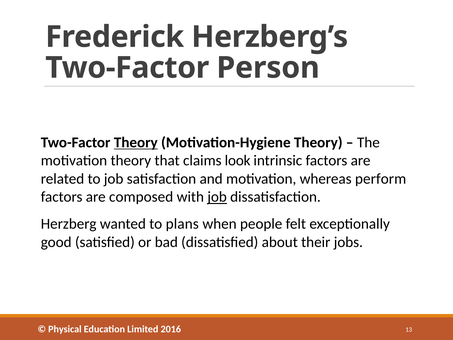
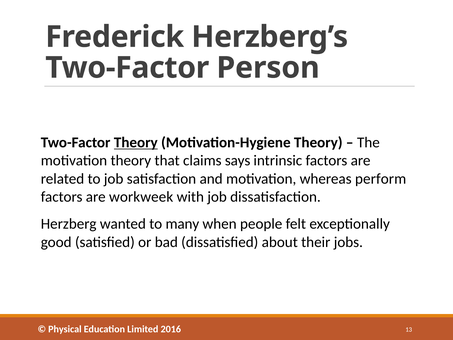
look: look -> says
composed: composed -> workweek
job at (217, 197) underline: present -> none
plans: plans -> many
